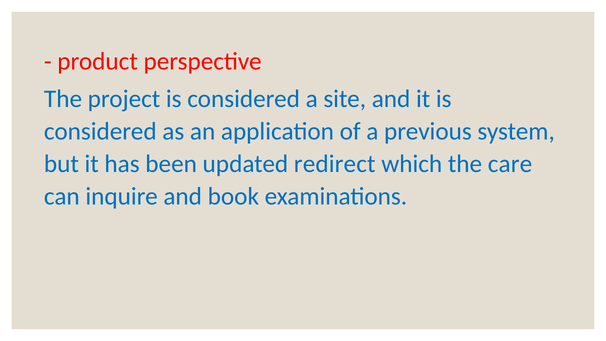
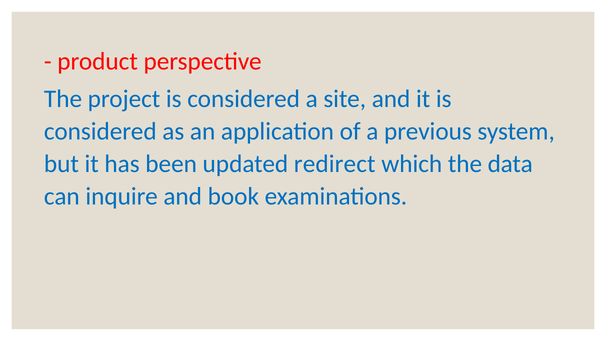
care: care -> data
